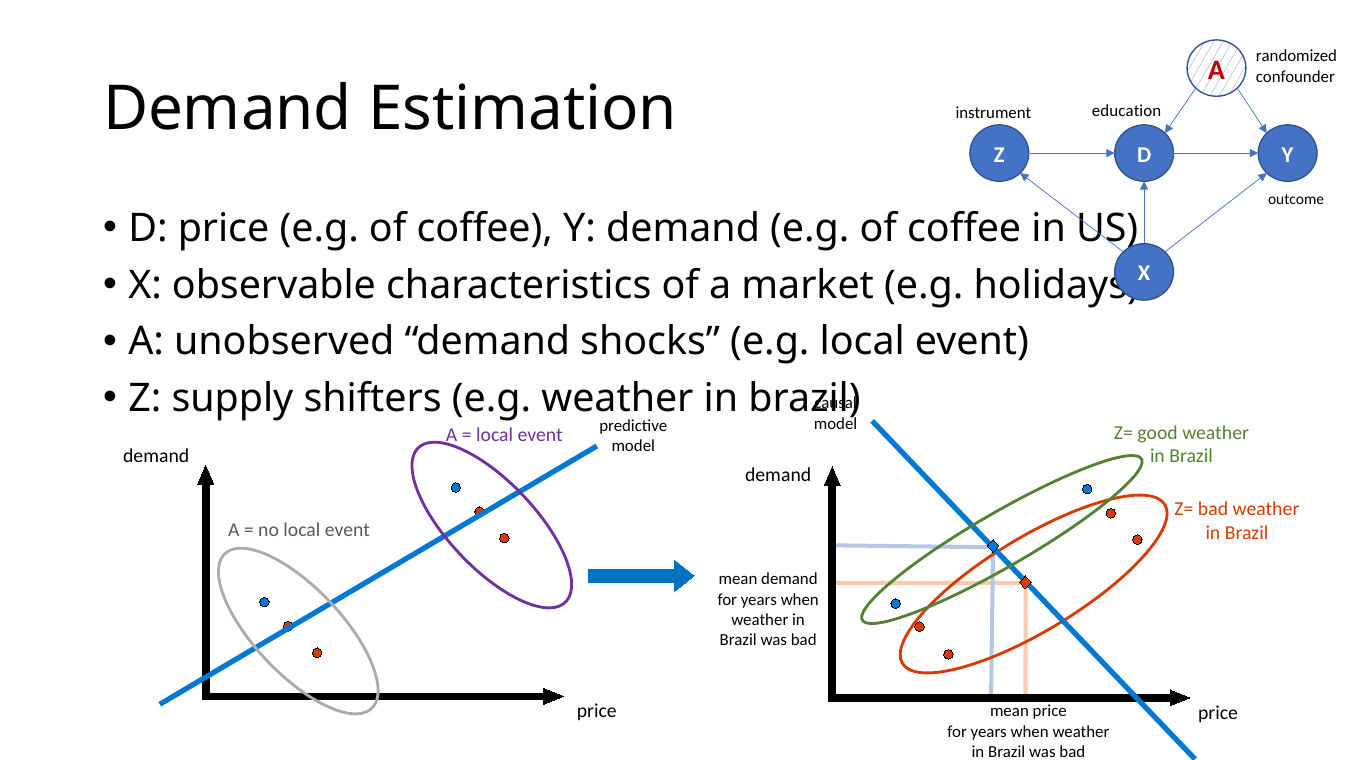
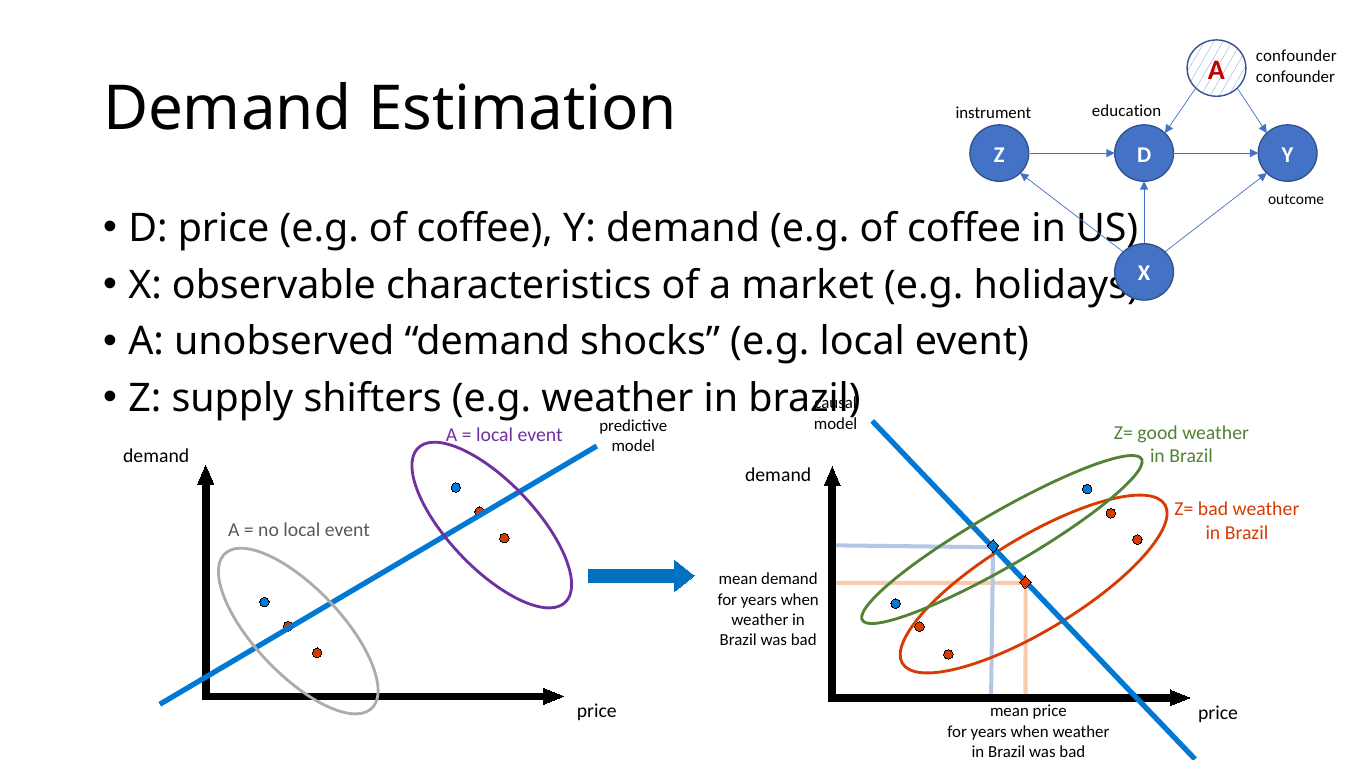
randomized at (1296, 56): randomized -> confounder
